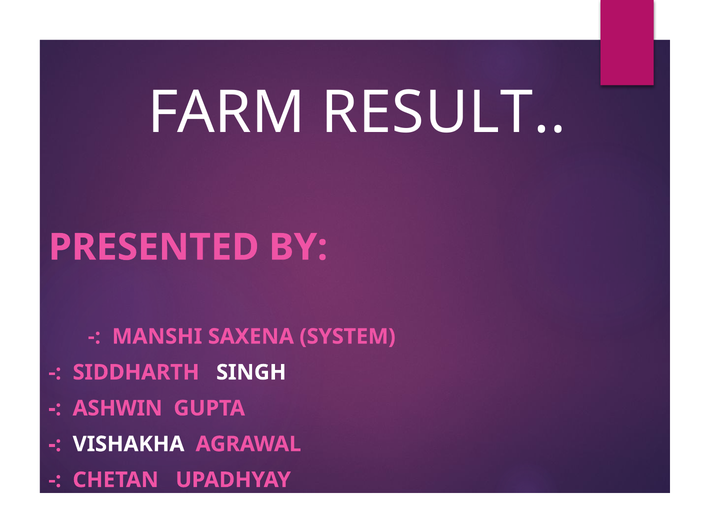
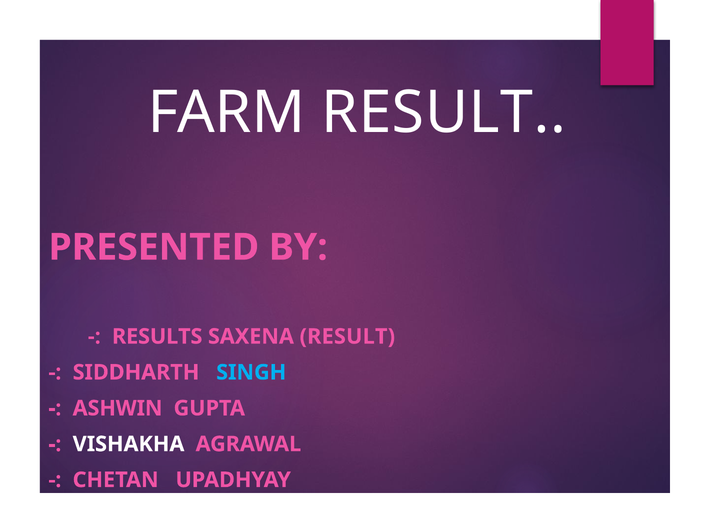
MANSHI: MANSHI -> RESULTS
SAXENA SYSTEM: SYSTEM -> RESULT
SINGH colour: white -> light blue
